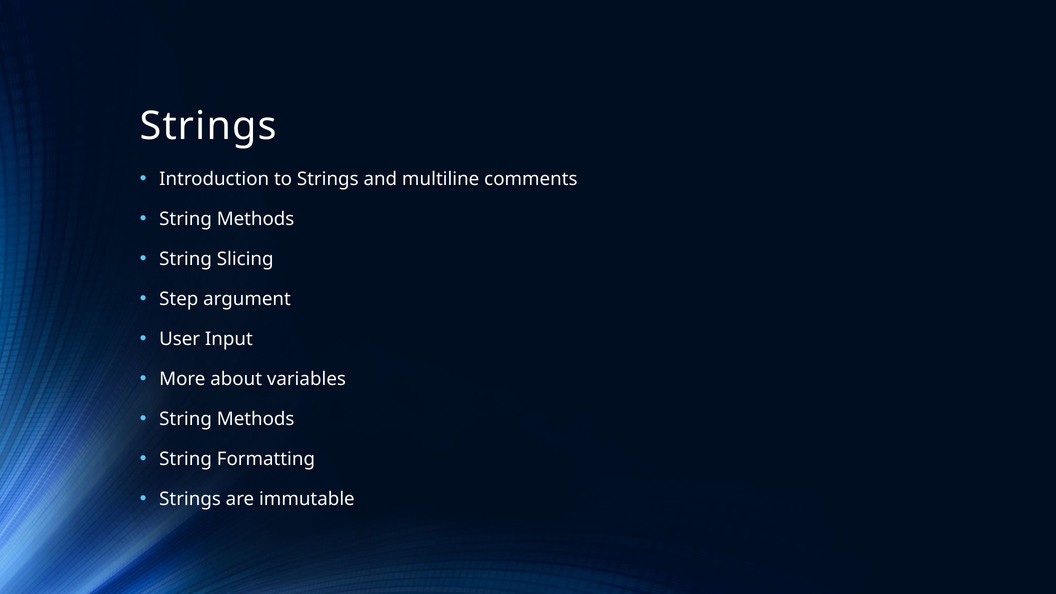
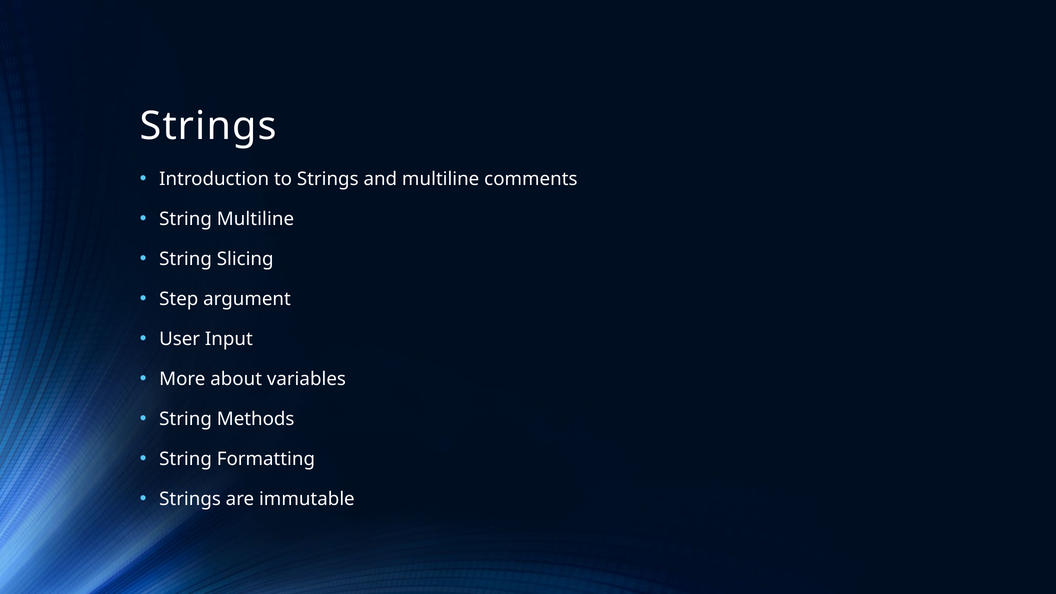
Methods at (256, 219): Methods -> Multiline
